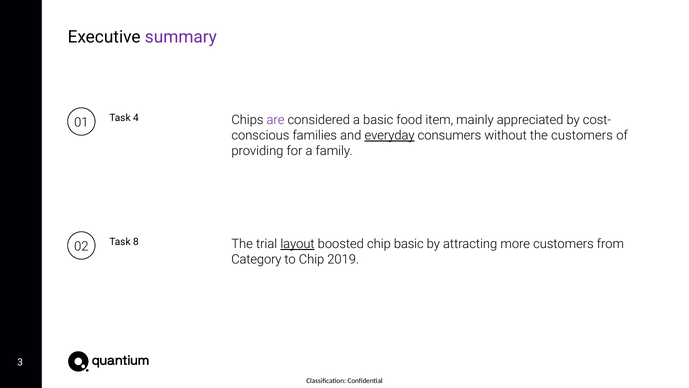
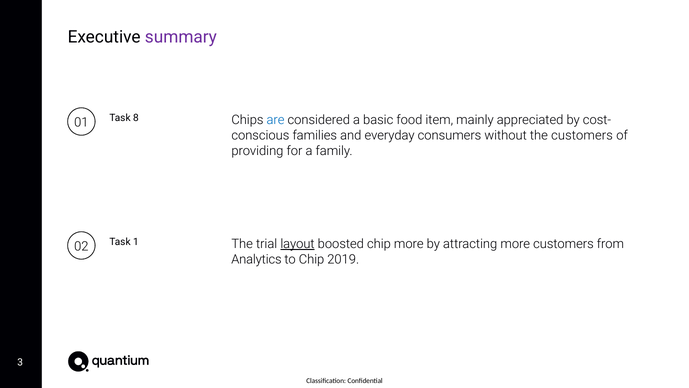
4: 4 -> 8
are colour: purple -> blue
everyday underline: present -> none
8: 8 -> 1
chip basic: basic -> more
Category: Category -> Analytics
